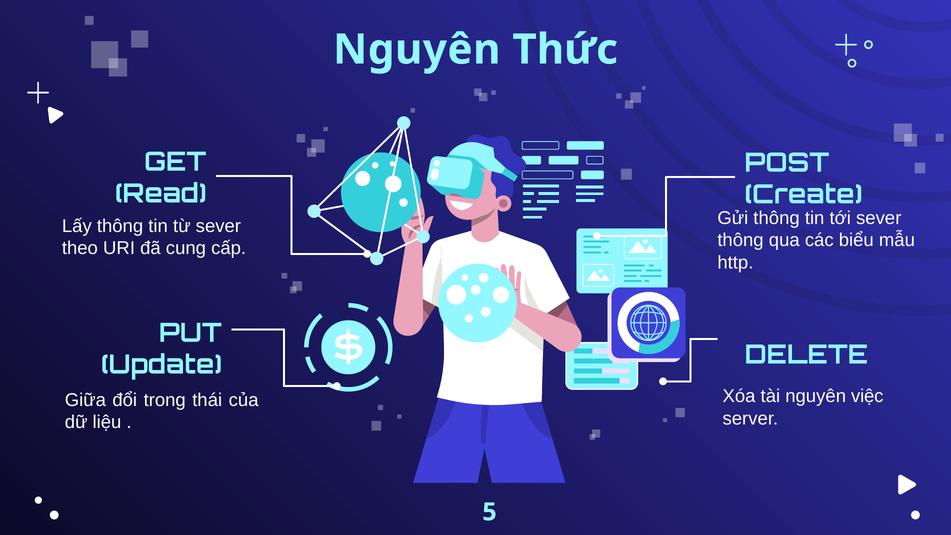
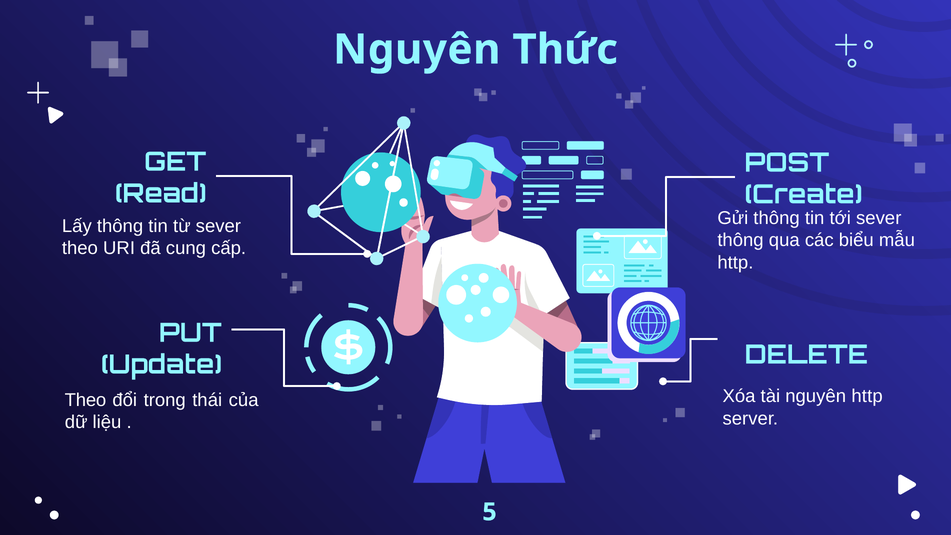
nguyên việc: việc -> http
Giữa at (85, 400): Giữa -> Theo
